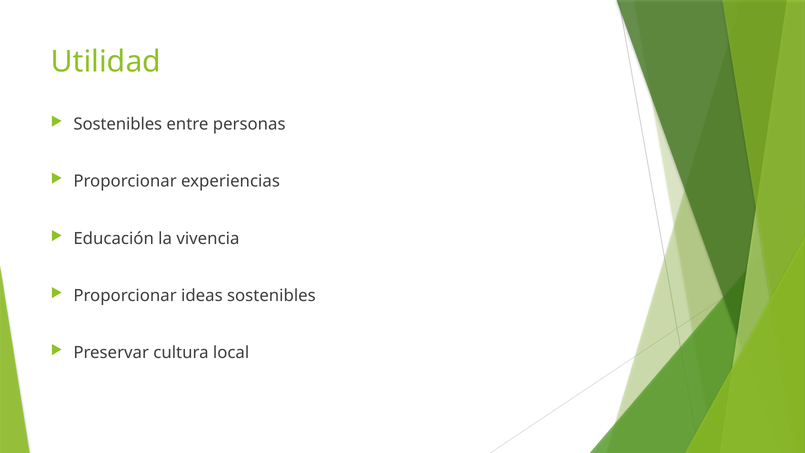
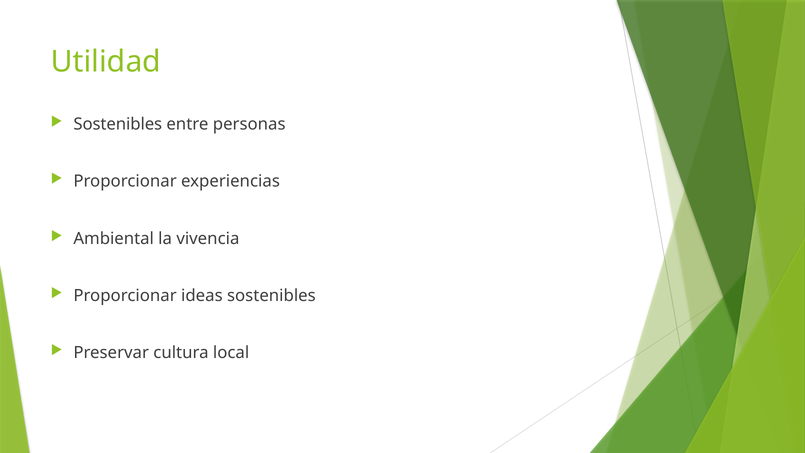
Educación: Educación -> Ambiental
